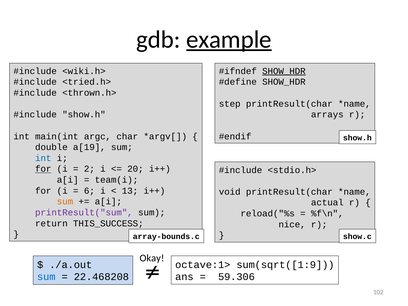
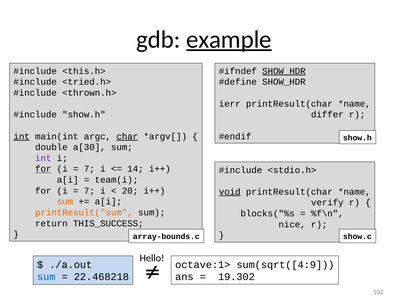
<wiki.h>: <wiki.h> -> <this.h>
step: step -> ierr
arrays: arrays -> differ
int at (22, 136) underline: none -> present
char underline: none -> present
a[19: a[19 -> a[30
int at (43, 158) colour: blue -> purple
2 at (89, 169): 2 -> 7
20: 20 -> 14
6 at (89, 191): 6 -> 7
13: 13 -> 20
void underline: none -> present
actual: actual -> verify
printResult("sum colour: purple -> orange
reload("%s: reload("%s -> blocks("%s
Okay: Okay -> Hello
sum(sqrt([1:9: sum(sqrt([1:9 -> sum(sqrt([4:9
59.306: 59.306 -> 19.302
22.468208: 22.468208 -> 22.468218
